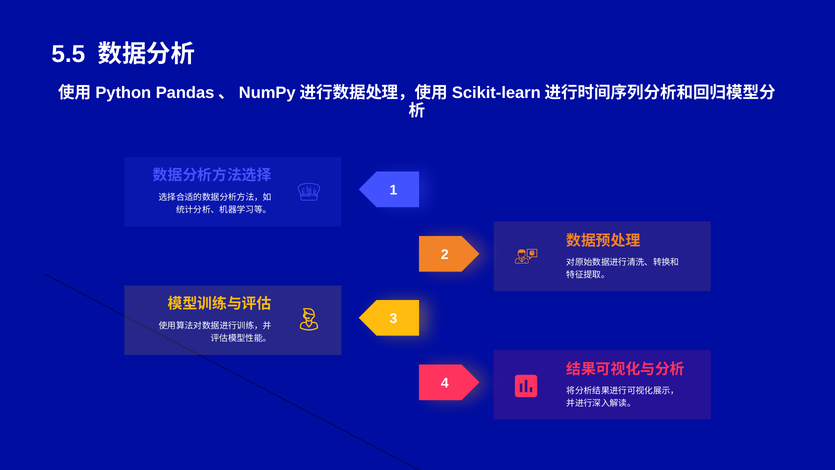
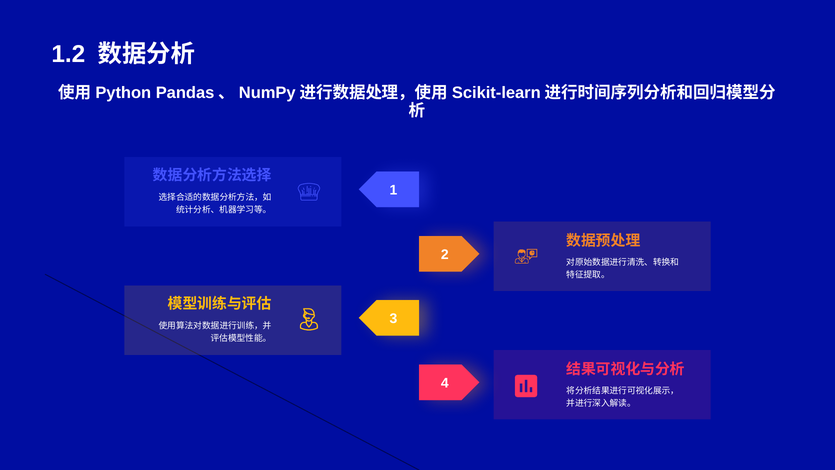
5.5: 5.5 -> 1.2
